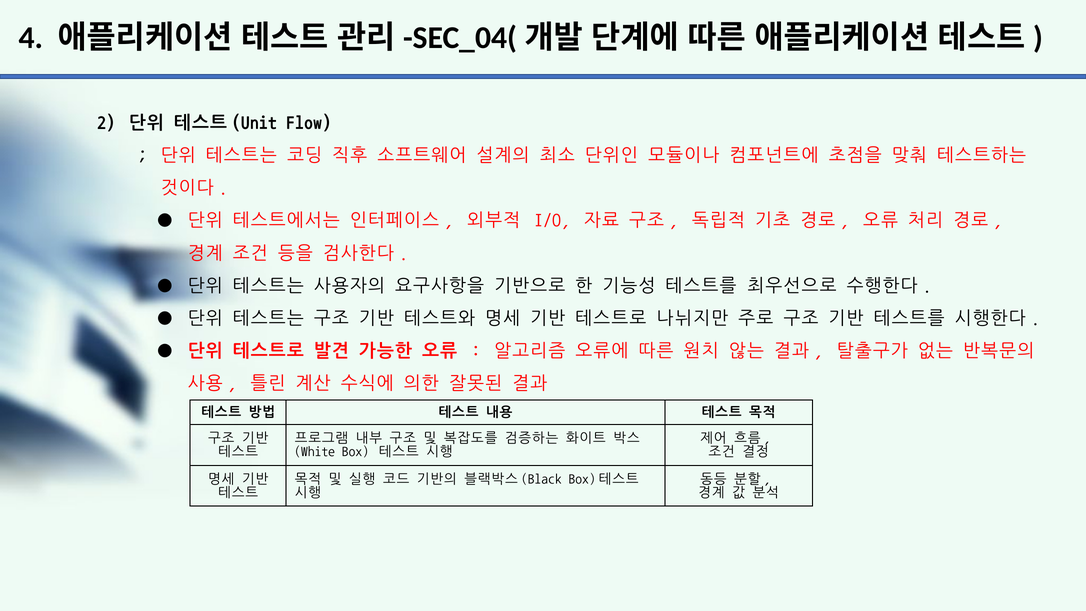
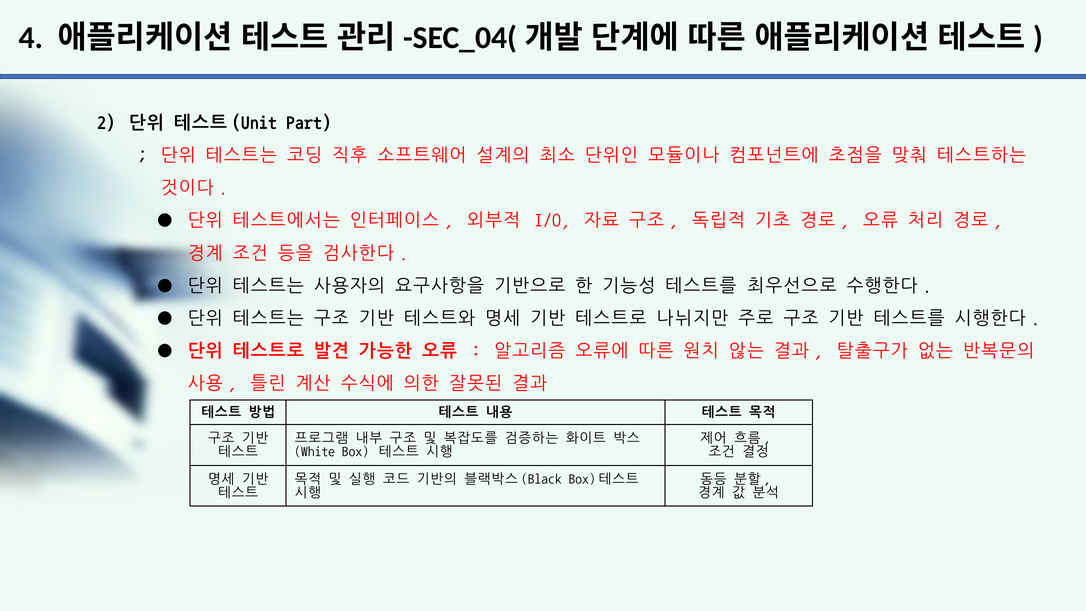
Flow: Flow -> Part
